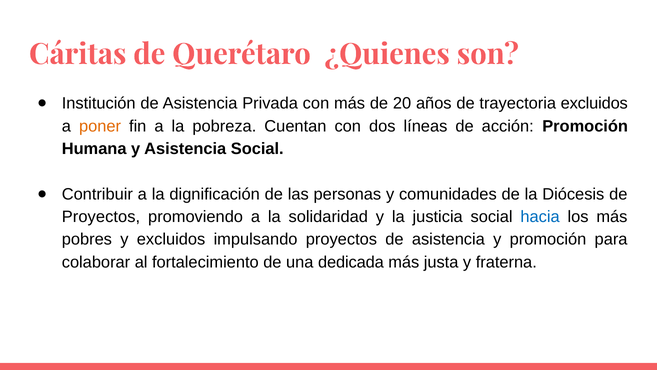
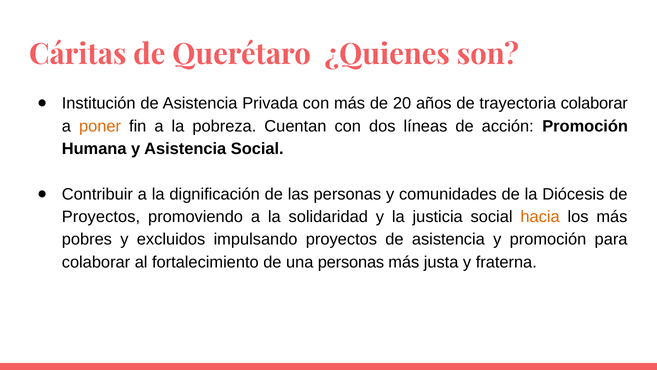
trayectoria excluidos: excluidos -> colaborar
hacia colour: blue -> orange
una dedicada: dedicada -> personas
